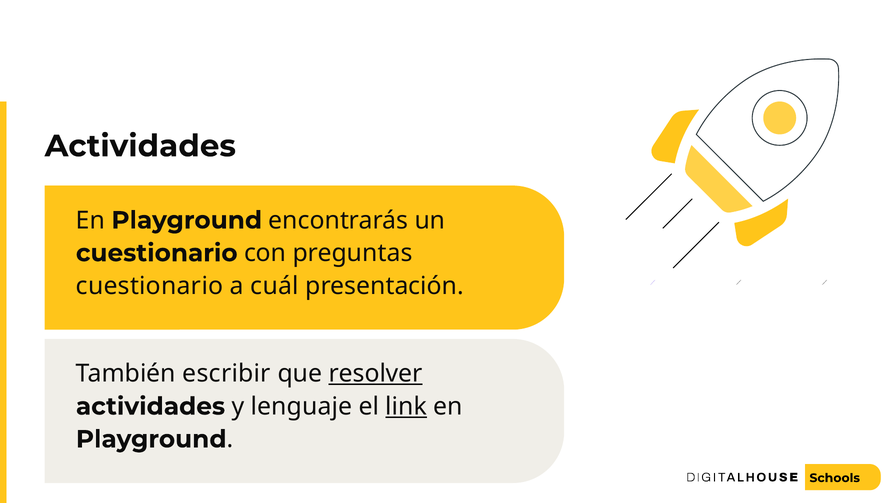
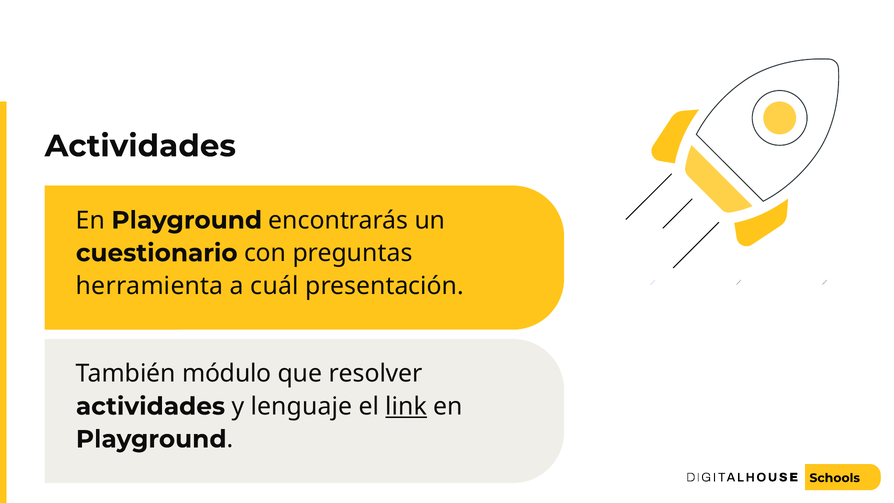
cuestionario at (150, 286): cuestionario -> herramienta
escribir: escribir -> módulo
resolver underline: present -> none
